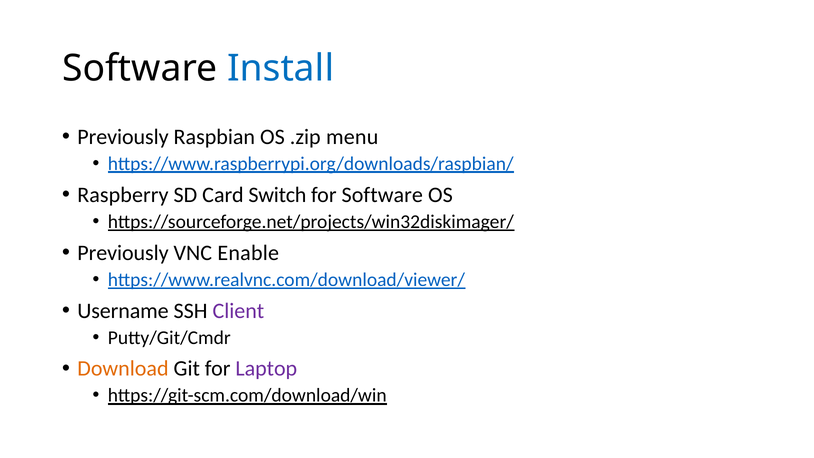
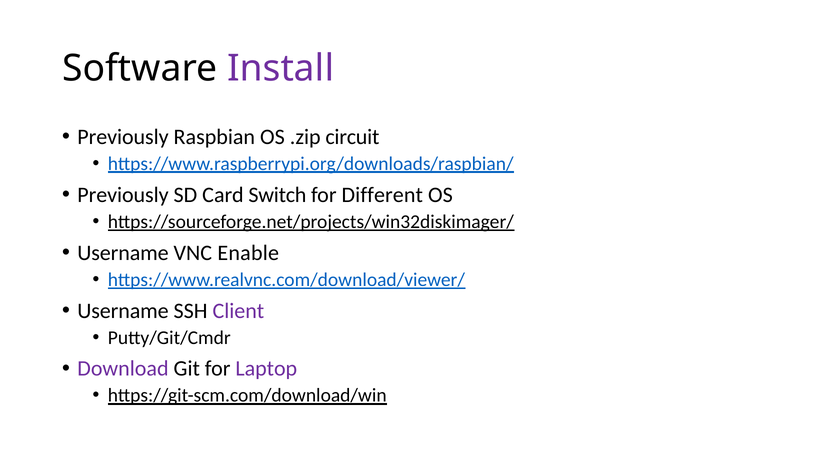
Install colour: blue -> purple
menu: menu -> circuit
Raspberry at (123, 195): Raspberry -> Previously
for Software: Software -> Different
Previously at (123, 253): Previously -> Username
Download colour: orange -> purple
